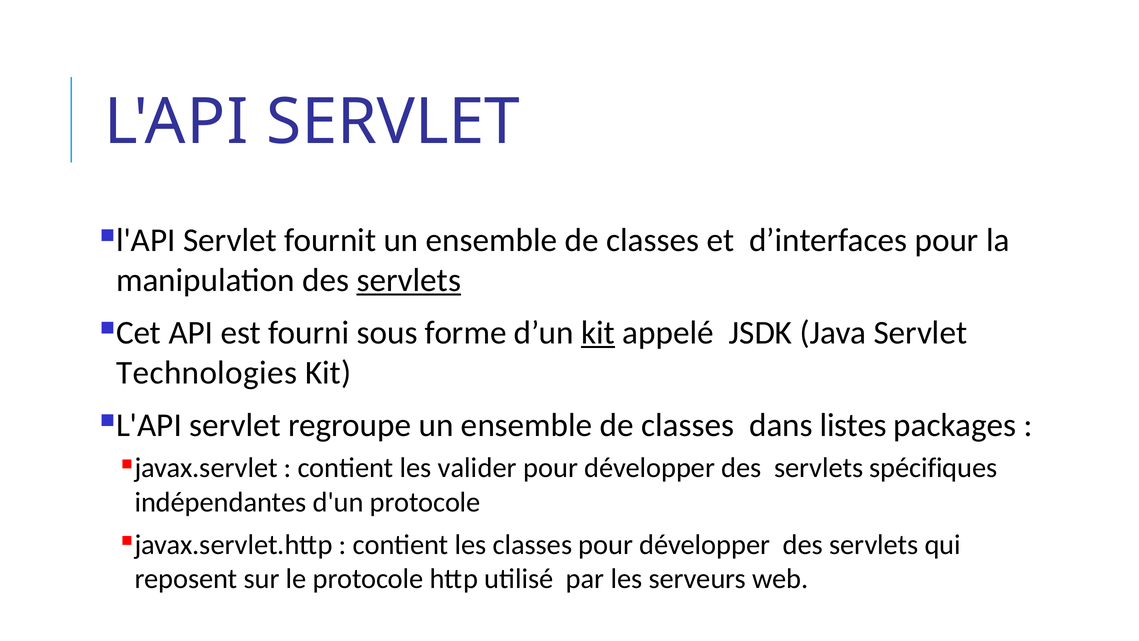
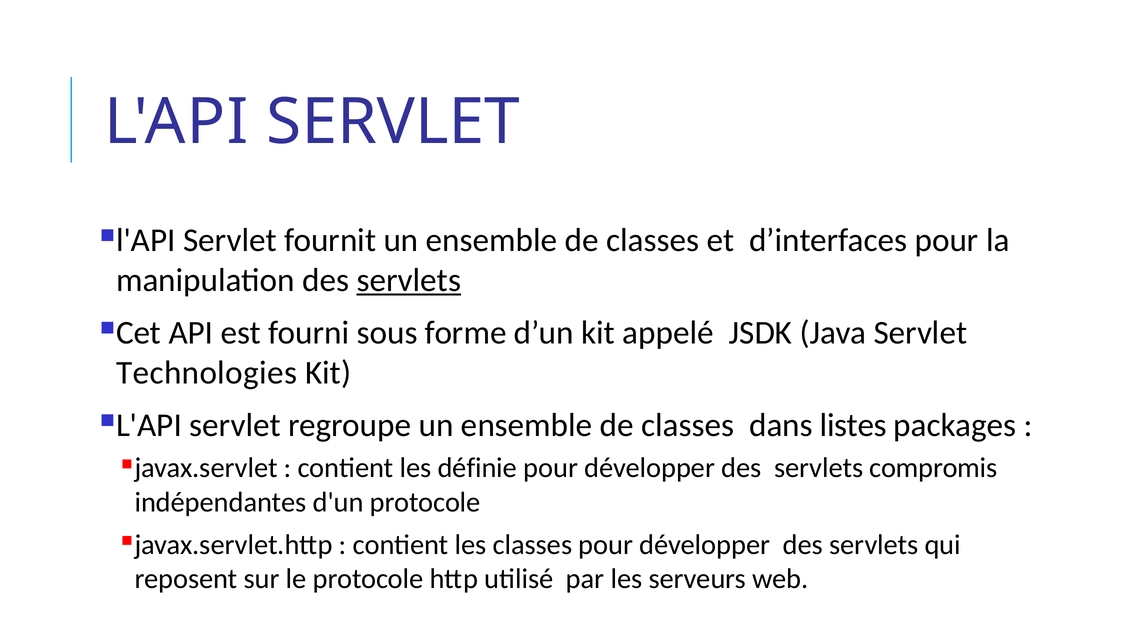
kit at (598, 333) underline: present -> none
valider: valider -> définie
spécifiques: spécifiques -> compromis
